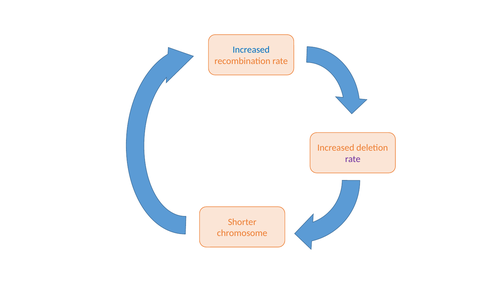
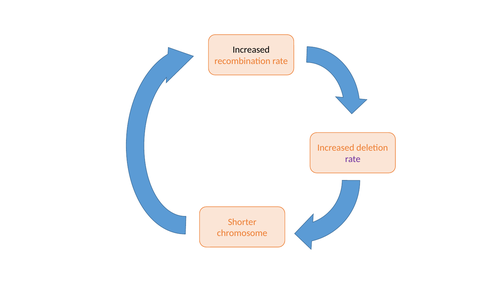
Increased at (251, 50) colour: blue -> black
